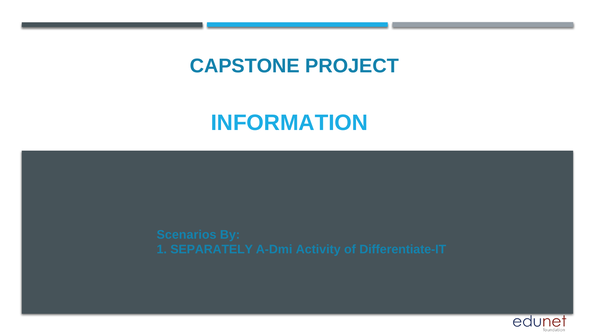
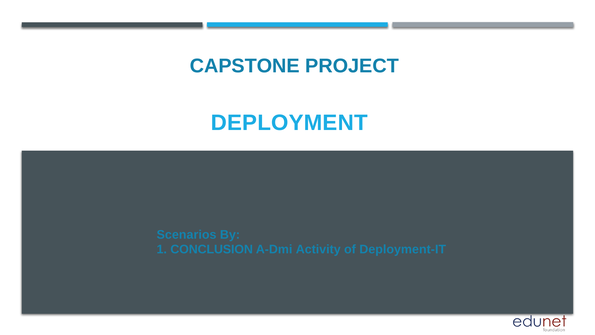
INFORMATION: INFORMATION -> DEPLOYMENT
SEPARATELY: SEPARATELY -> CONCLUSION
Differentiate-IT: Differentiate-IT -> Deployment-IT
